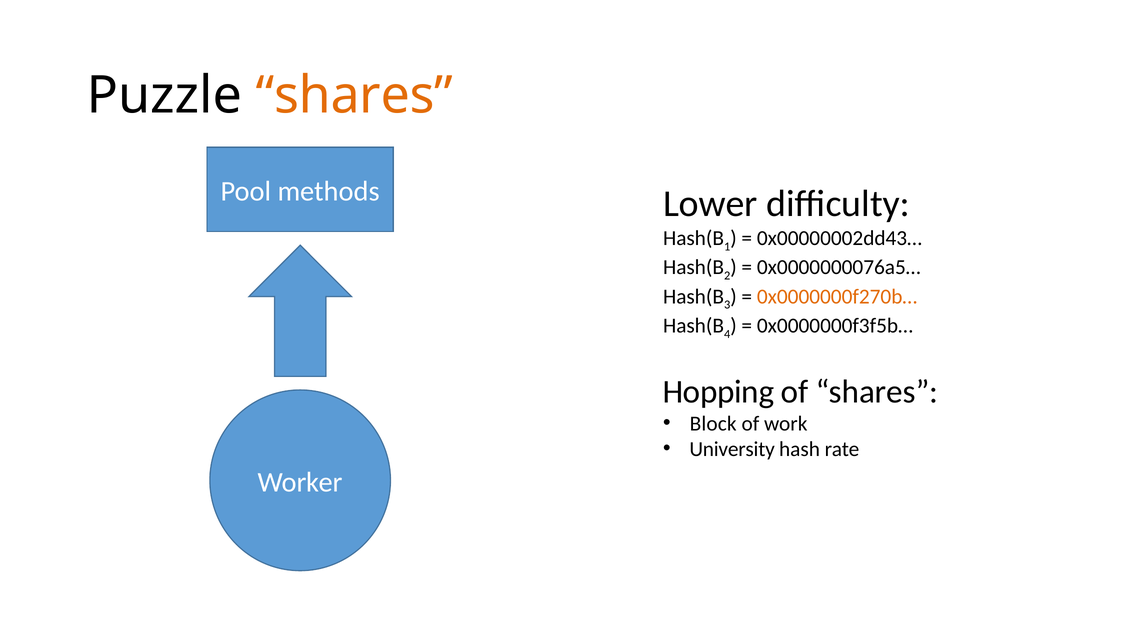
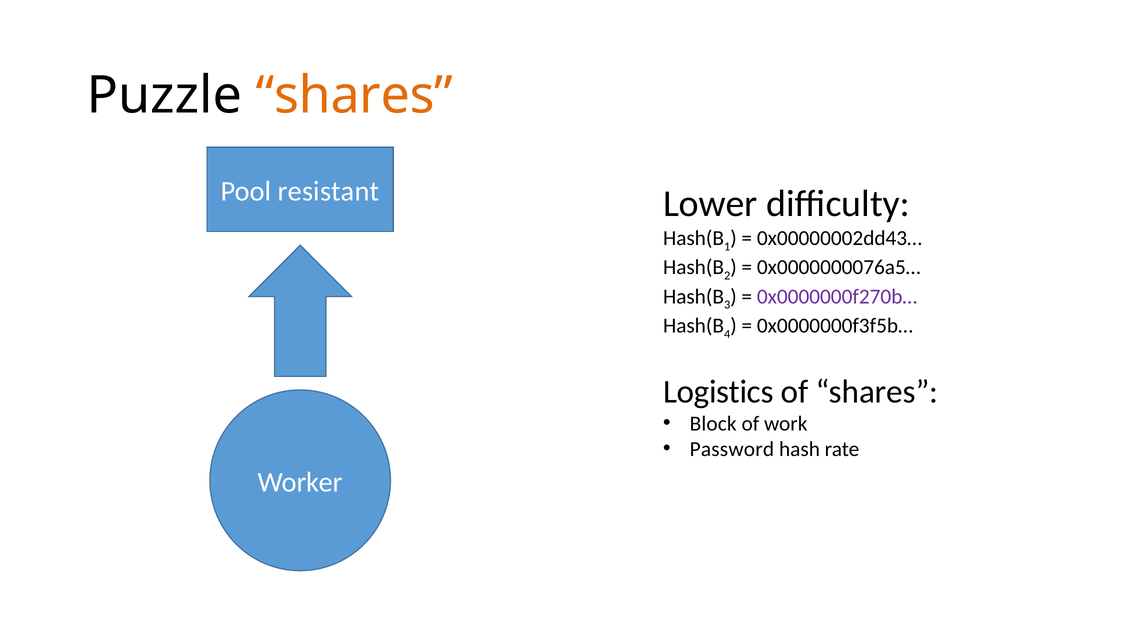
methods: methods -> resistant
0x0000000f270b… colour: orange -> purple
Hopping: Hopping -> Logistics
University: University -> Password
